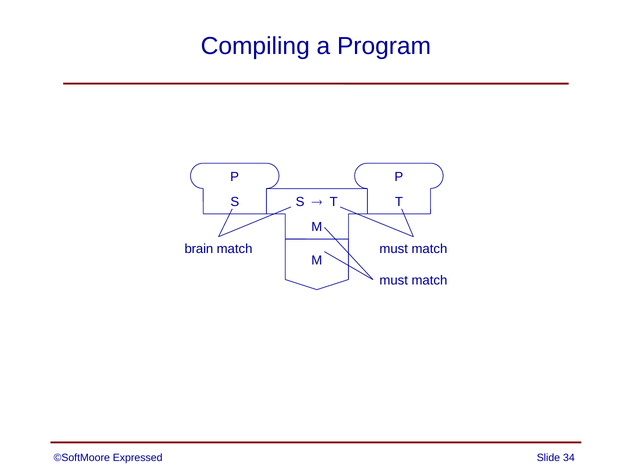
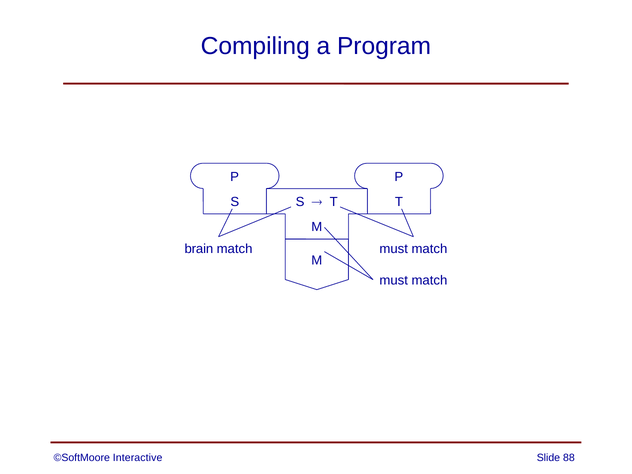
Expressed: Expressed -> Interactive
34: 34 -> 88
